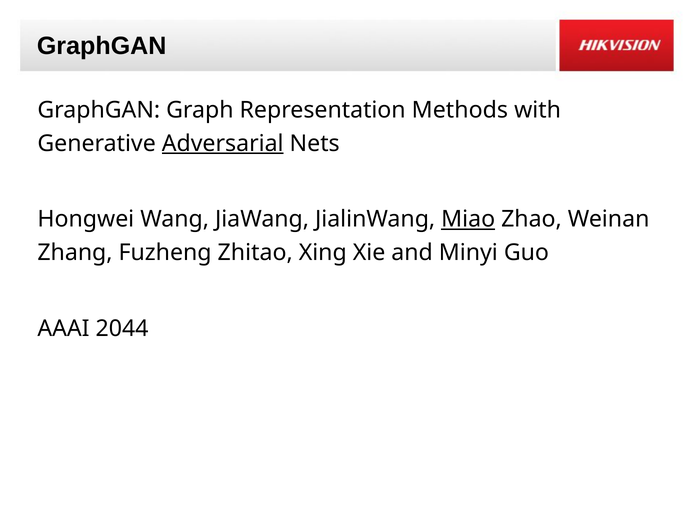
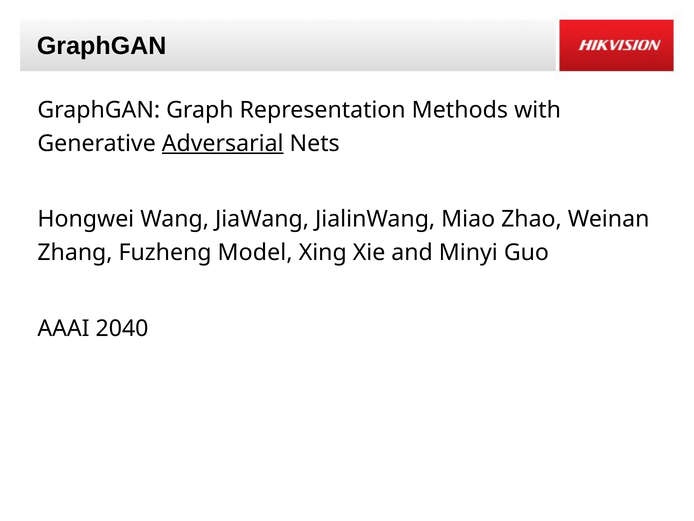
Miao underline: present -> none
Zhitao: Zhitao -> Model
2044: 2044 -> 2040
